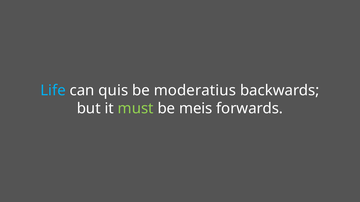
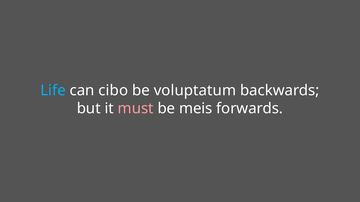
quis: quis -> cibo
moderatius: moderatius -> voluptatum
must colour: light green -> pink
